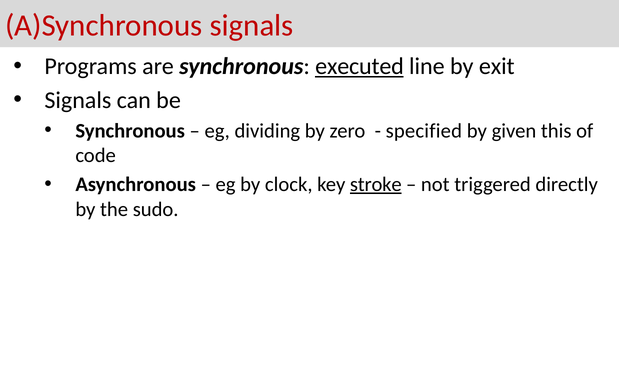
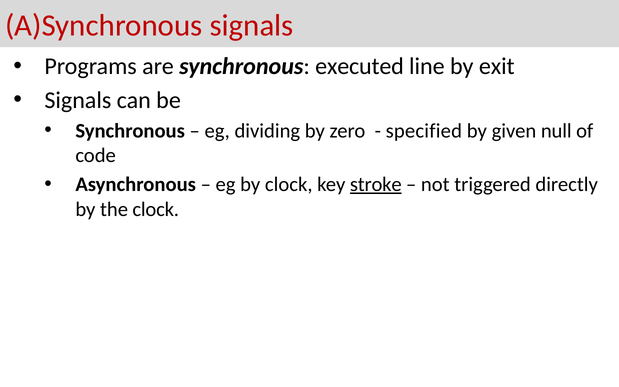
executed underline: present -> none
this: this -> null
the sudo: sudo -> clock
